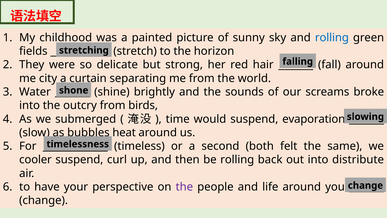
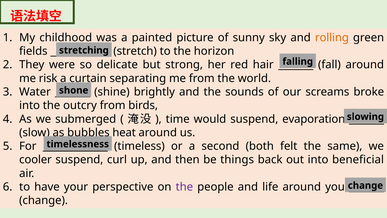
rolling at (332, 38) colour: blue -> orange
city: city -> risk
be rolling: rolling -> things
distribute: distribute -> beneficial
